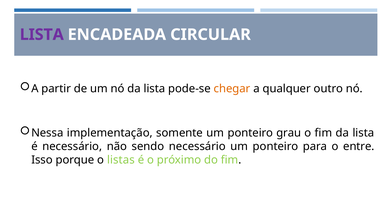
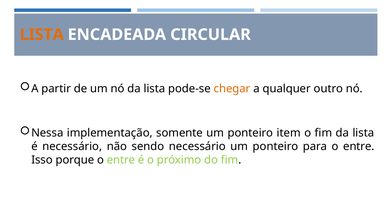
LISTA at (42, 35) colour: purple -> orange
grau: grau -> item
porque o listas: listas -> entre
